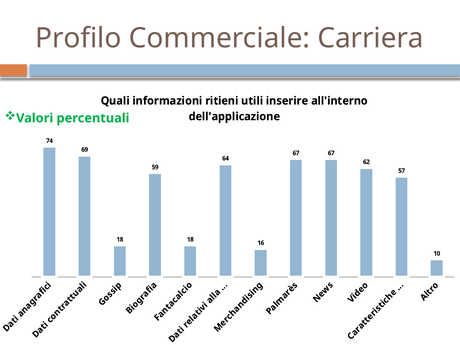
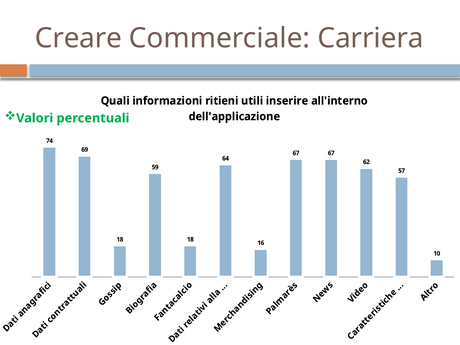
Profilo: Profilo -> Creare
